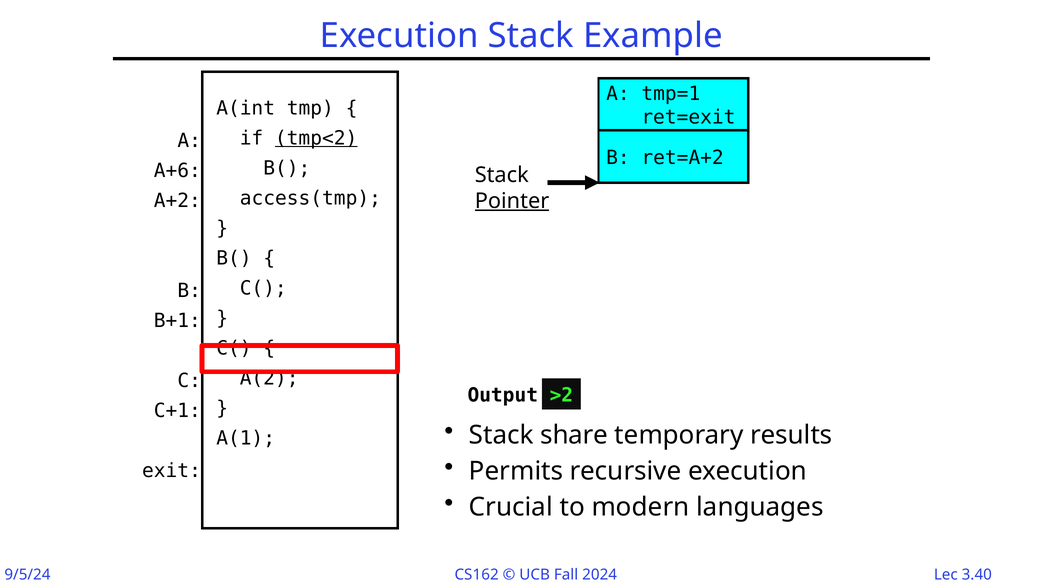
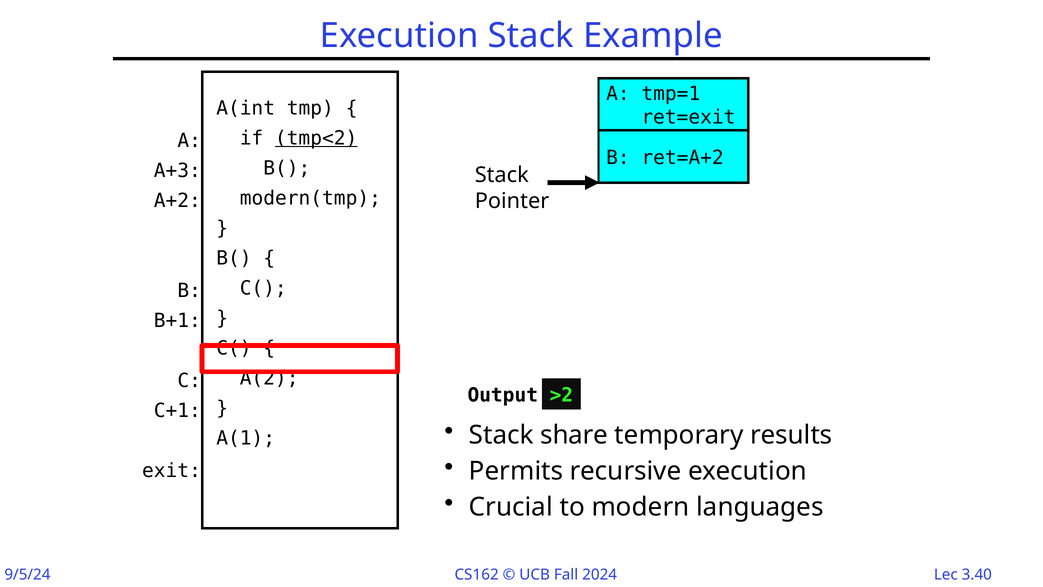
A+6: A+6 -> A+3
access(tmp: access(tmp -> modern(tmp
Pointer underline: present -> none
